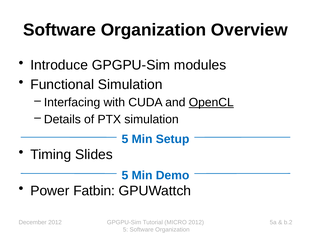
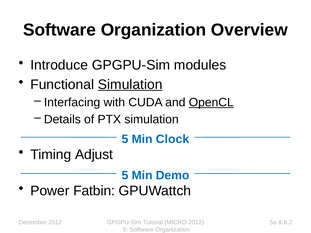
Simulation at (130, 85) underline: none -> present
Setup: Setup -> Clock
Slides: Slides -> Adjust
